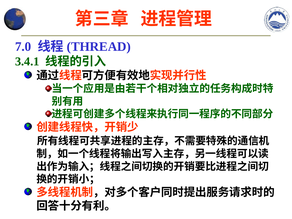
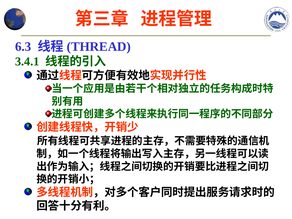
7.0: 7.0 -> 6.3
